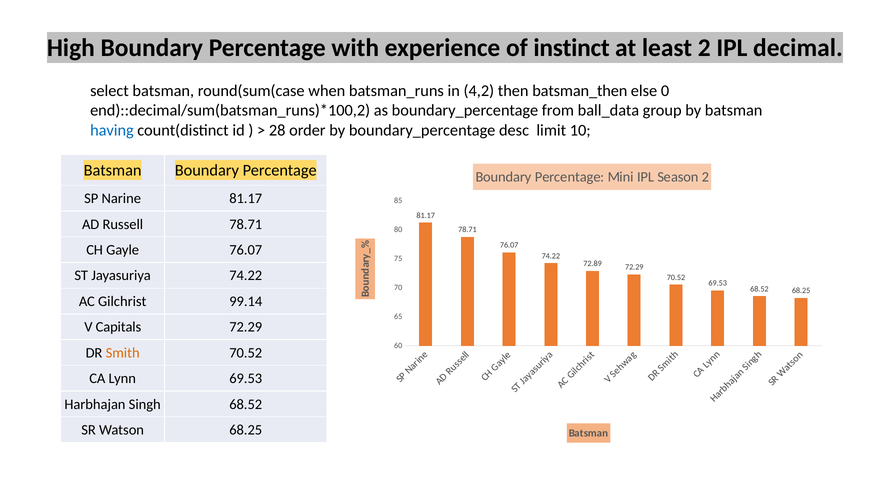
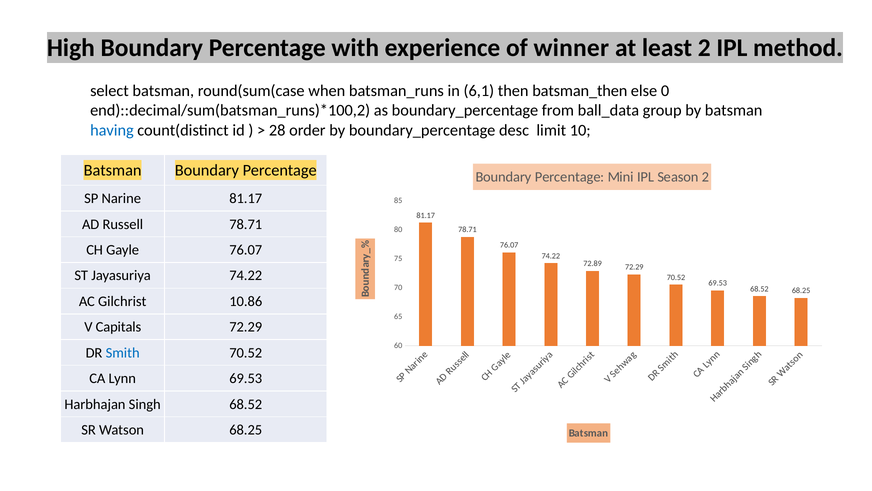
instinct: instinct -> winner
decimal: decimal -> method
4,2: 4,2 -> 6,1
99.14: 99.14 -> 10.86
Smith colour: orange -> blue
